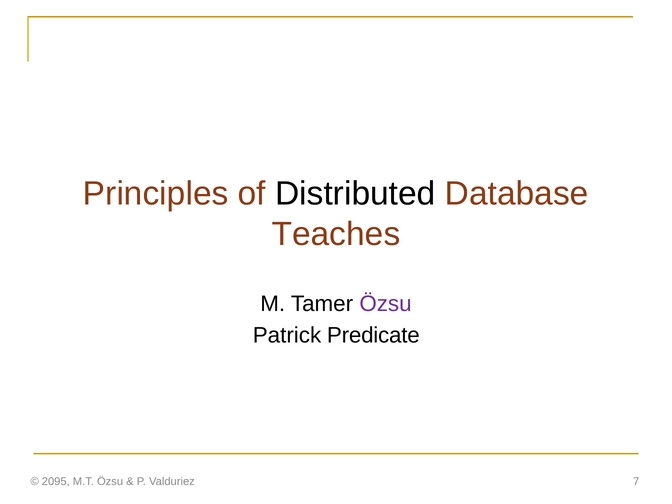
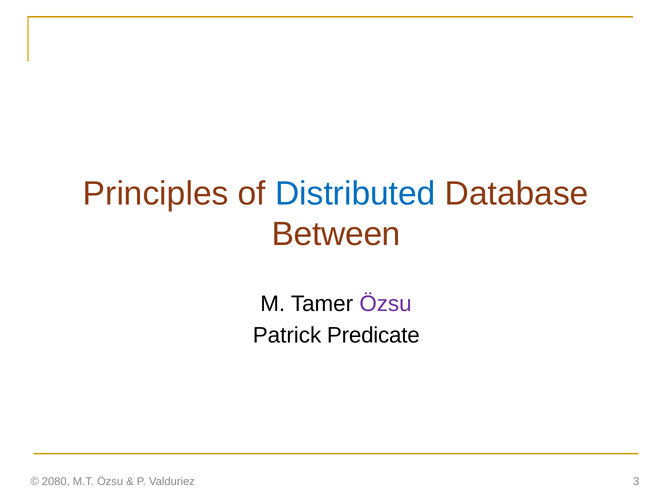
Distributed colour: black -> blue
Teaches: Teaches -> Between
2095: 2095 -> 2080
7: 7 -> 3
